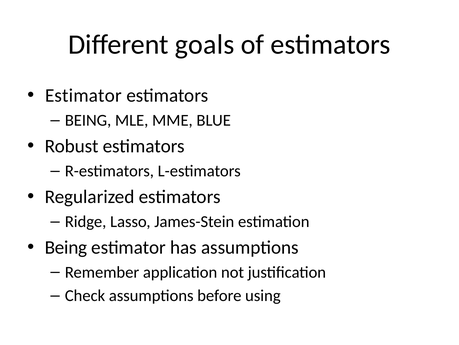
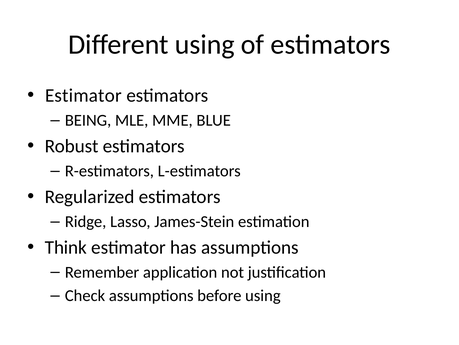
Different goals: goals -> using
Being at (66, 247): Being -> Think
